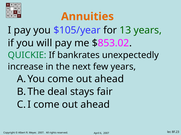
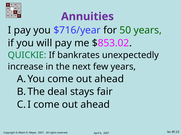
Annuities colour: orange -> purple
$105/year: $105/year -> $716/year
13: 13 -> 50
